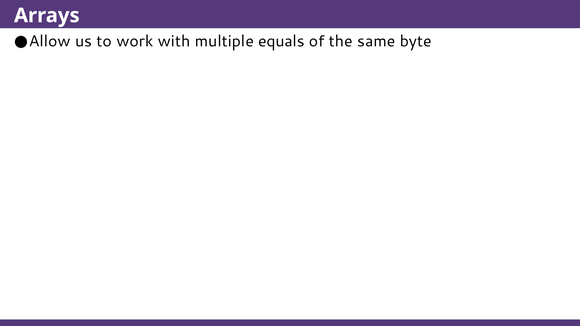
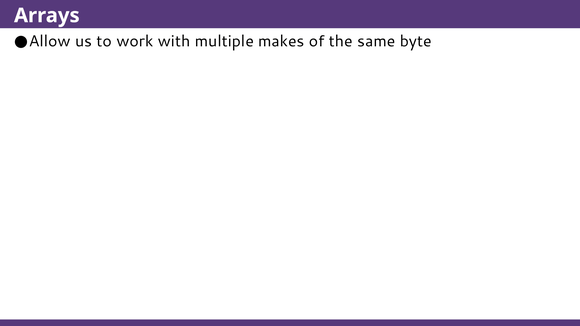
equals: equals -> makes
